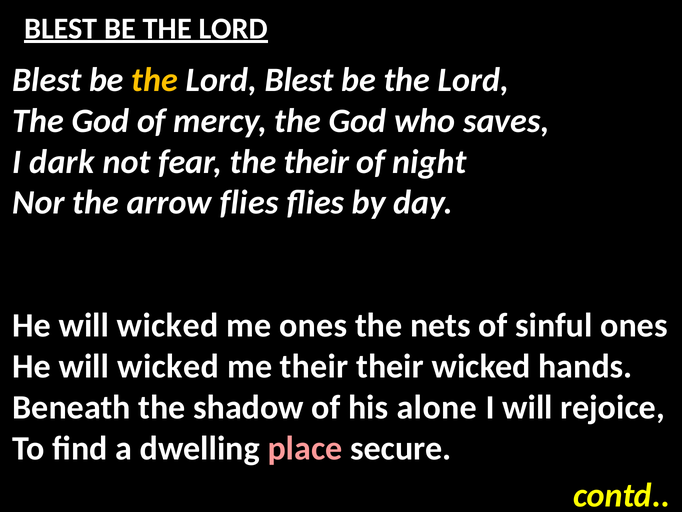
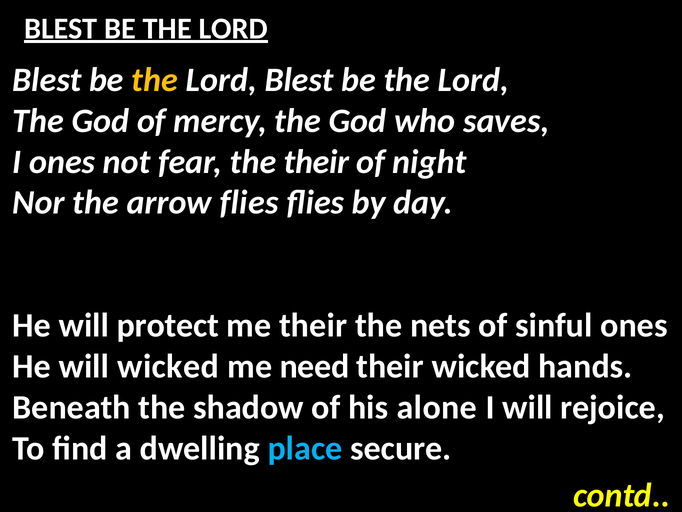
I dark: dark -> ones
wicked at (168, 325): wicked -> protect
me ones: ones -> their
me their: their -> need
place colour: pink -> light blue
